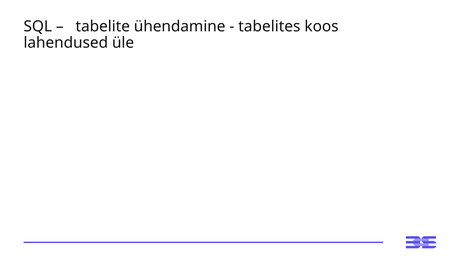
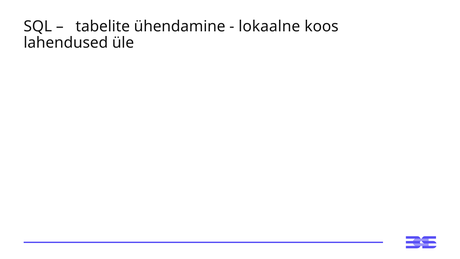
tabelites: tabelites -> lokaalne
